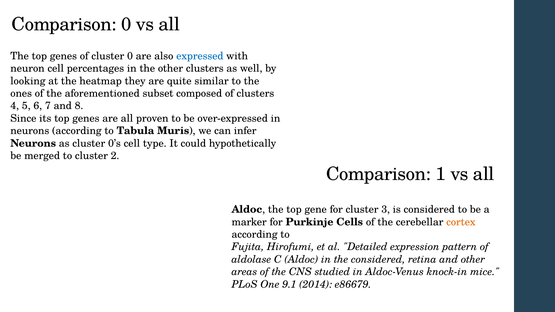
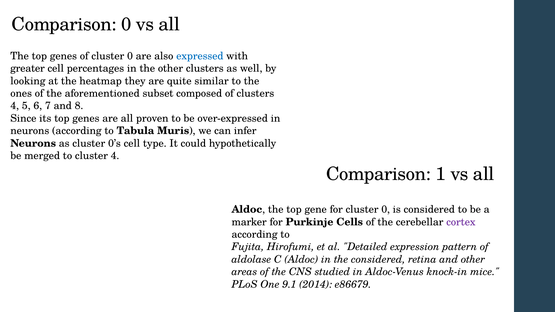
neuron: neuron -> greater
cluster 2: 2 -> 4
for cluster 3: 3 -> 0
cortex colour: orange -> purple
